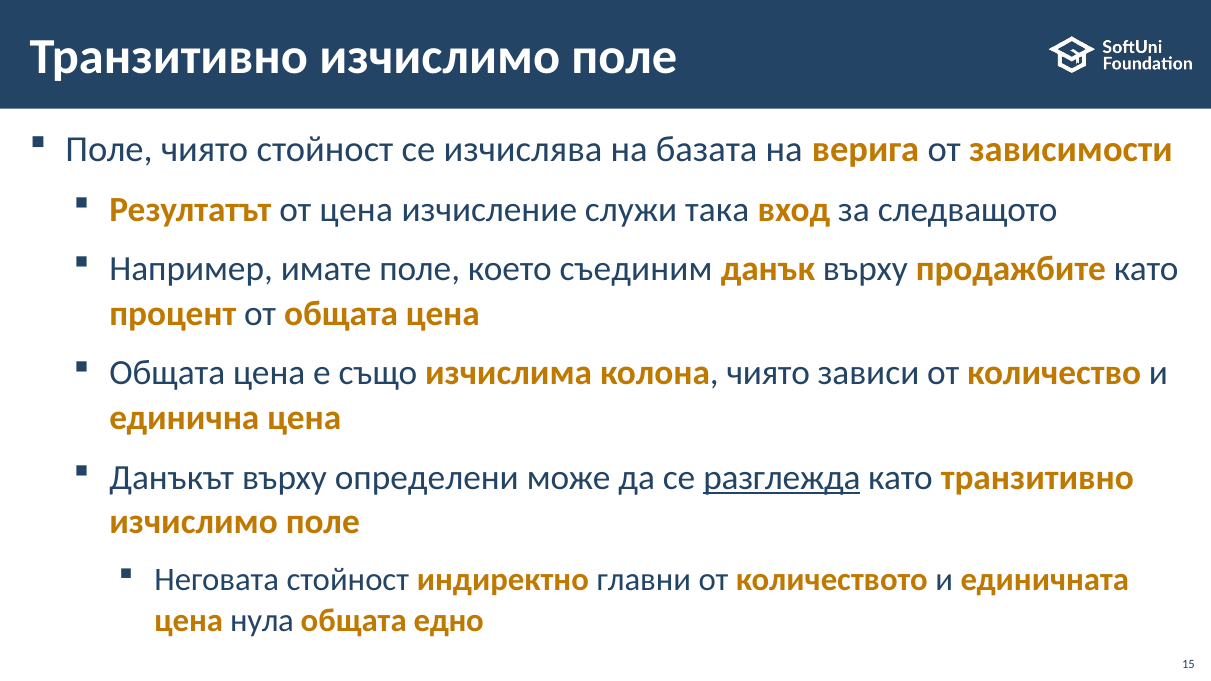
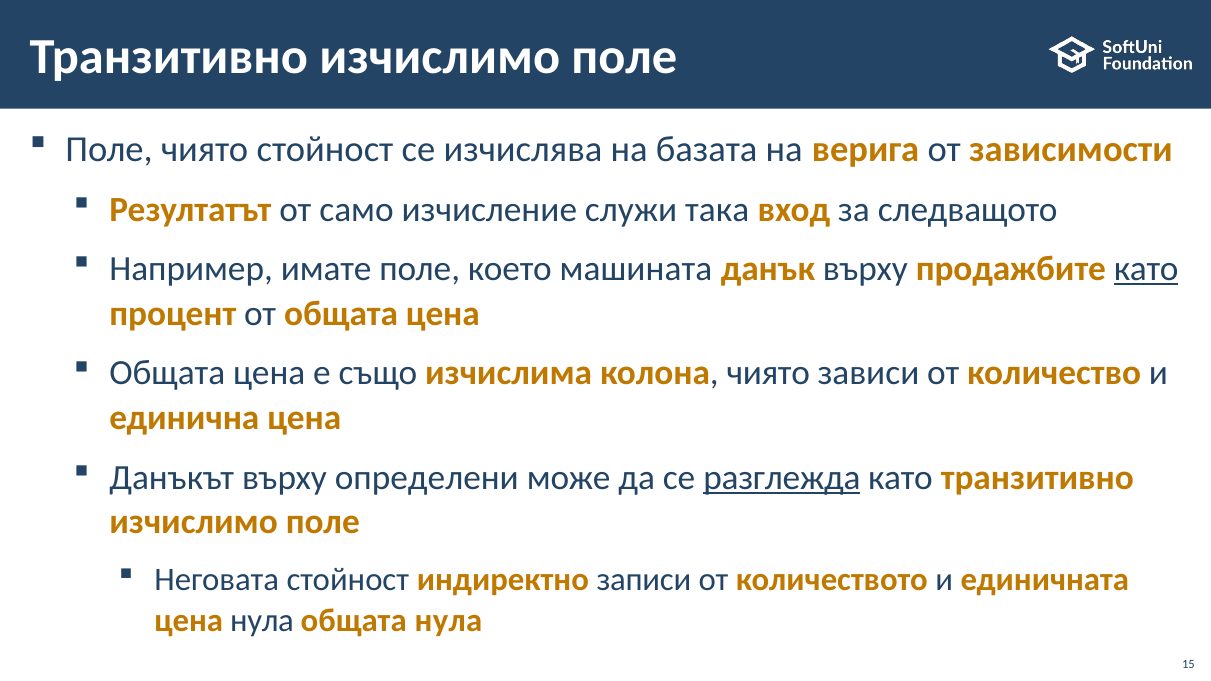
от цена: цена -> само
съединим: съединим -> машината
като at (1146, 269) underline: none -> present
главни: главни -> записи
общата едно: едно -> нула
